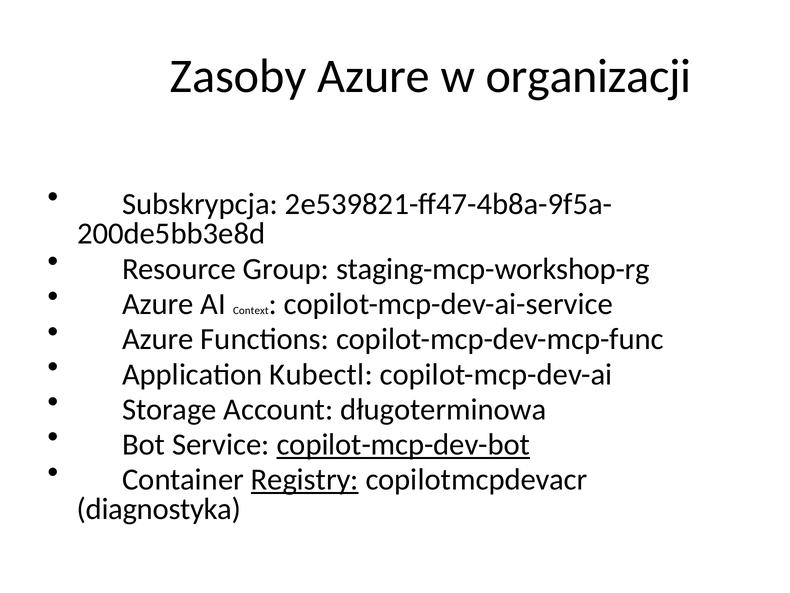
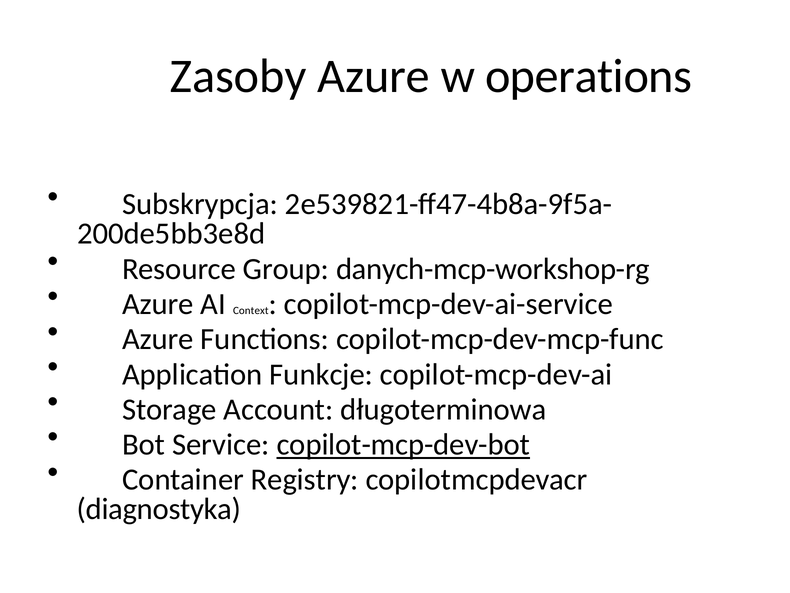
organizacji: organizacji -> operations
staging-mcp-workshop-rg: staging-mcp-workshop-rg -> danych-mcp-workshop-rg
Kubectl: Kubectl -> Funkcje
Registry underline: present -> none
